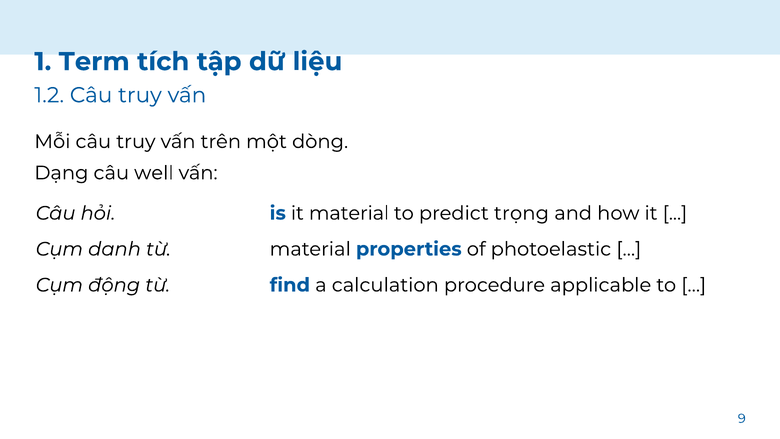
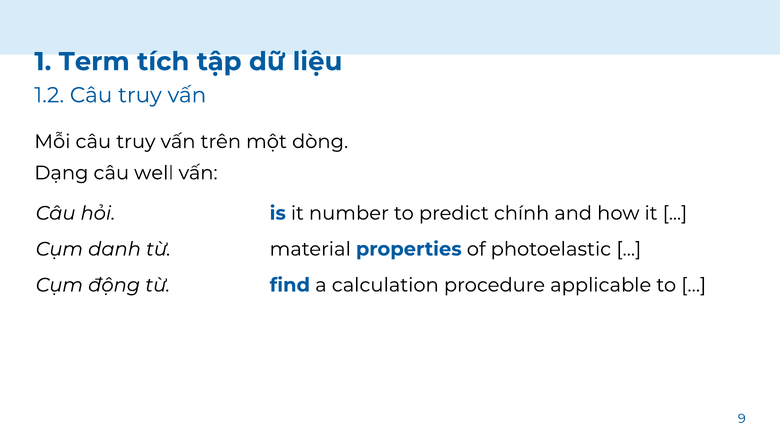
it material: material -> number
trọng: trọng -> chính
